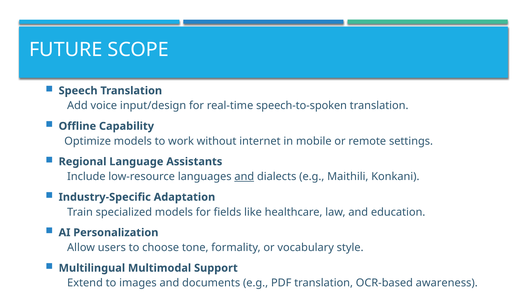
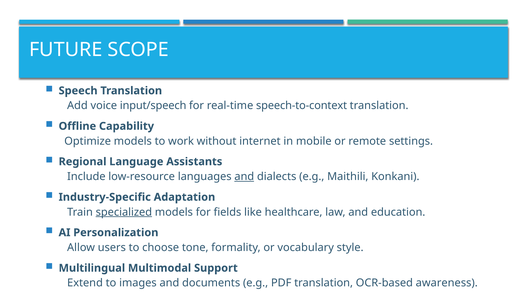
input/design: input/design -> input/speech
speech-to-spoken: speech-to-spoken -> speech-to-context
specialized underline: none -> present
